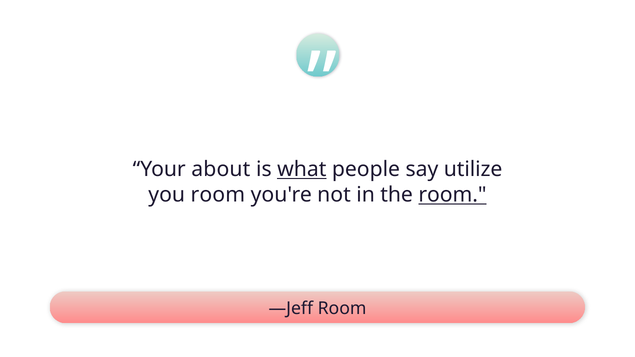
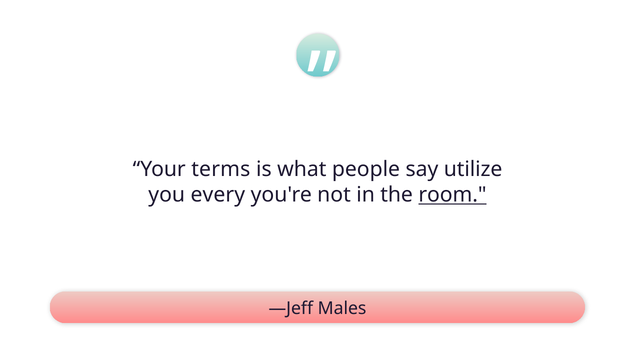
about: about -> terms
what underline: present -> none
you room: room -> every
—Jeff Room: Room -> Males
